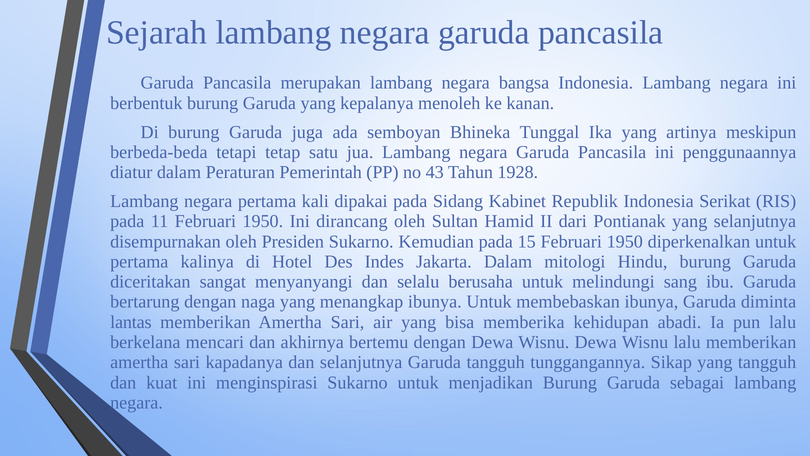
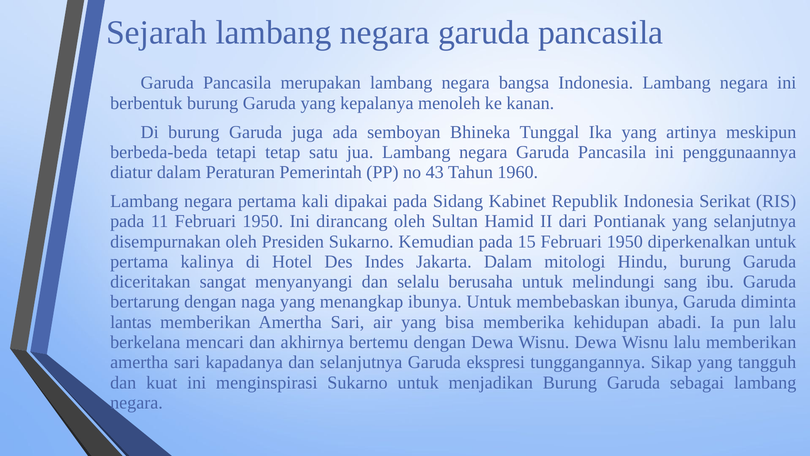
1928: 1928 -> 1960
Garuda tangguh: tangguh -> ekspresi
